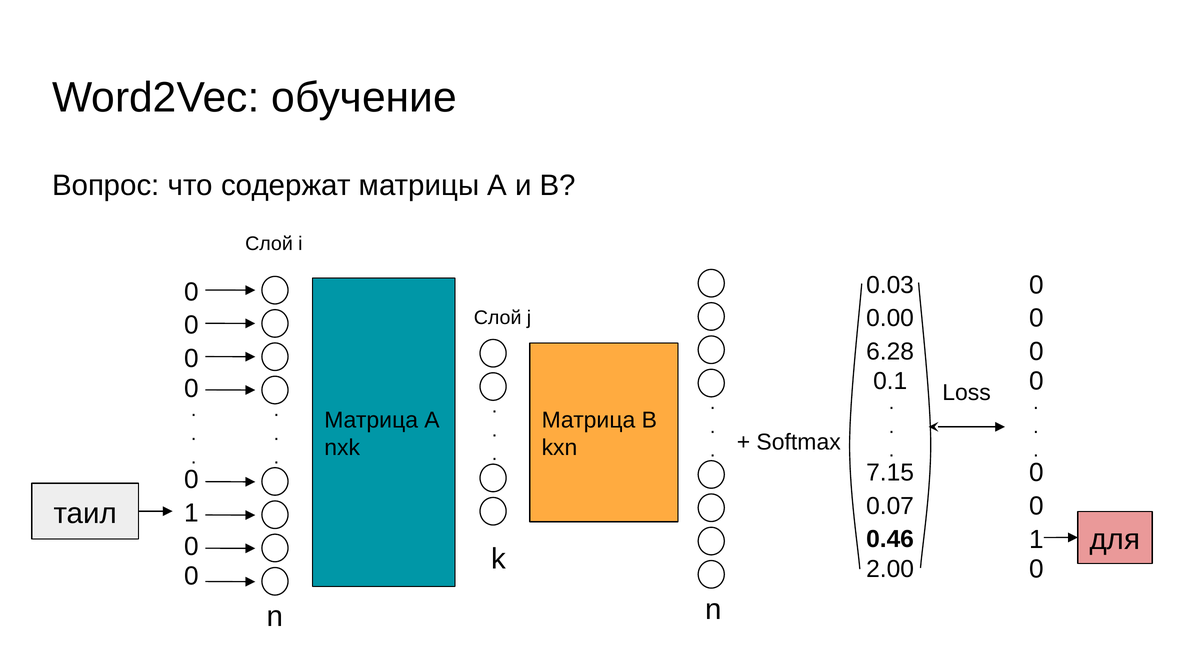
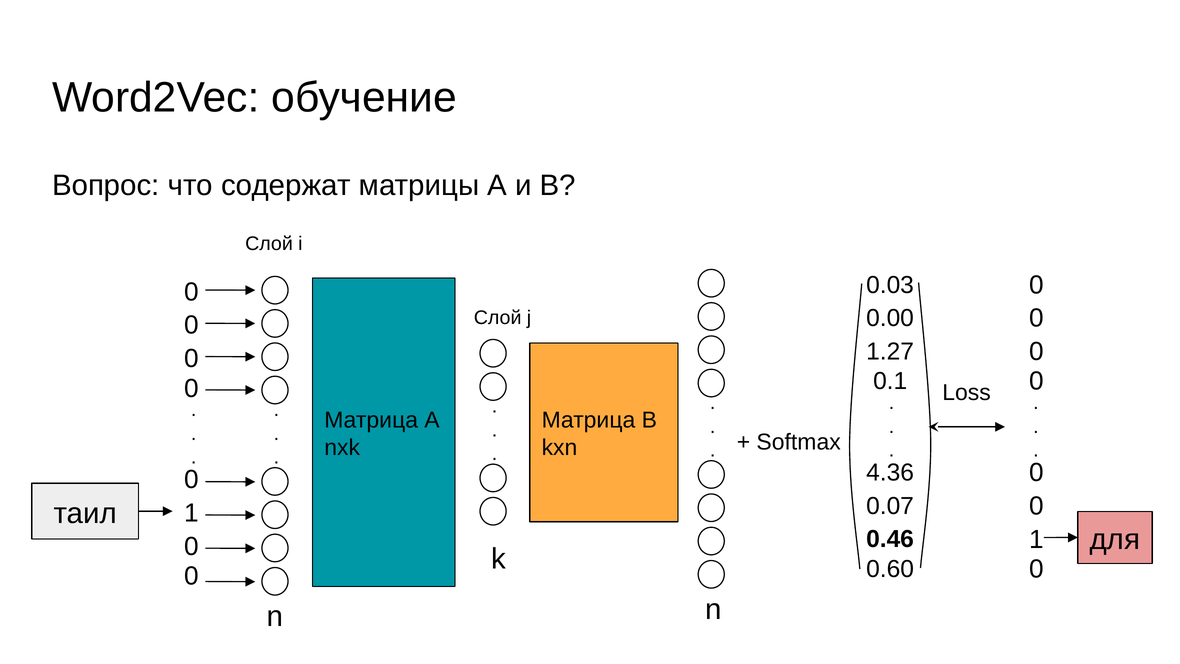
6.28: 6.28 -> 1.27
7.15: 7.15 -> 4.36
2.00: 2.00 -> 0.60
